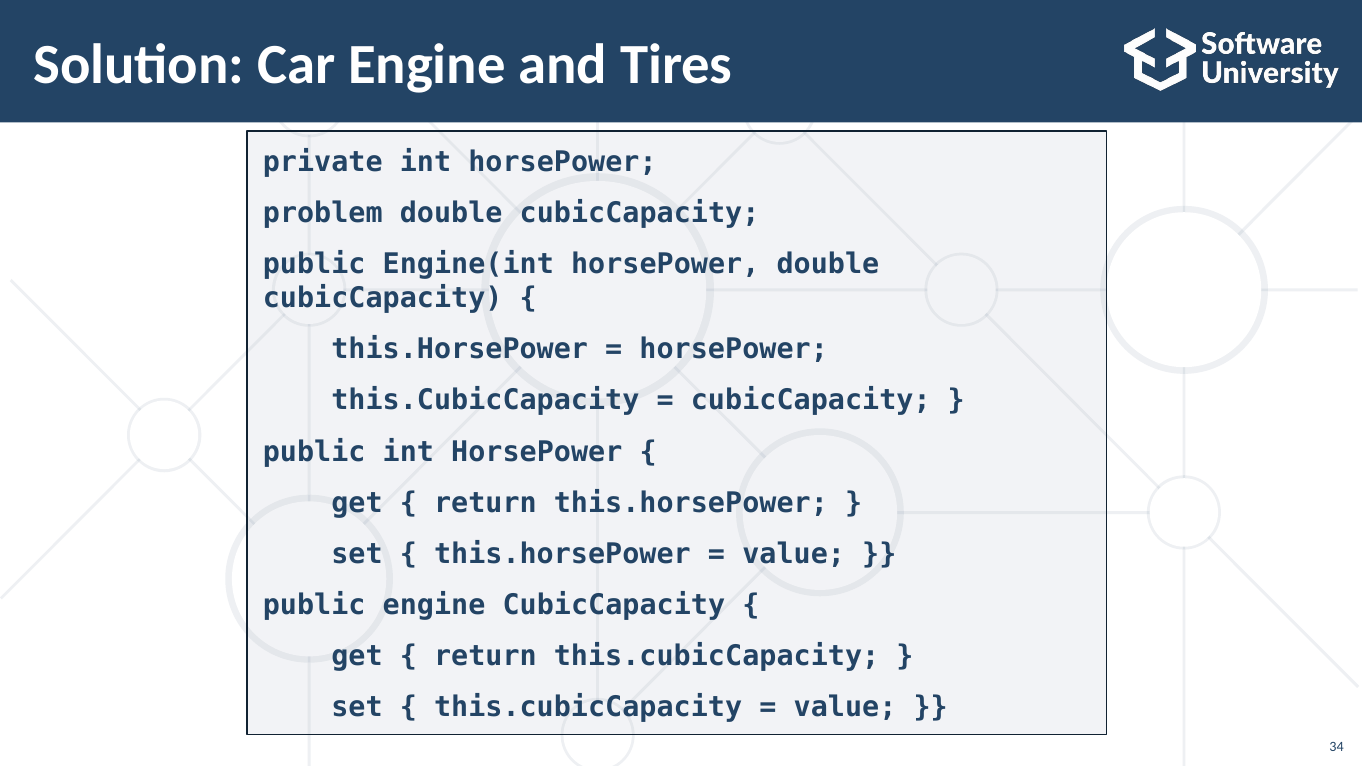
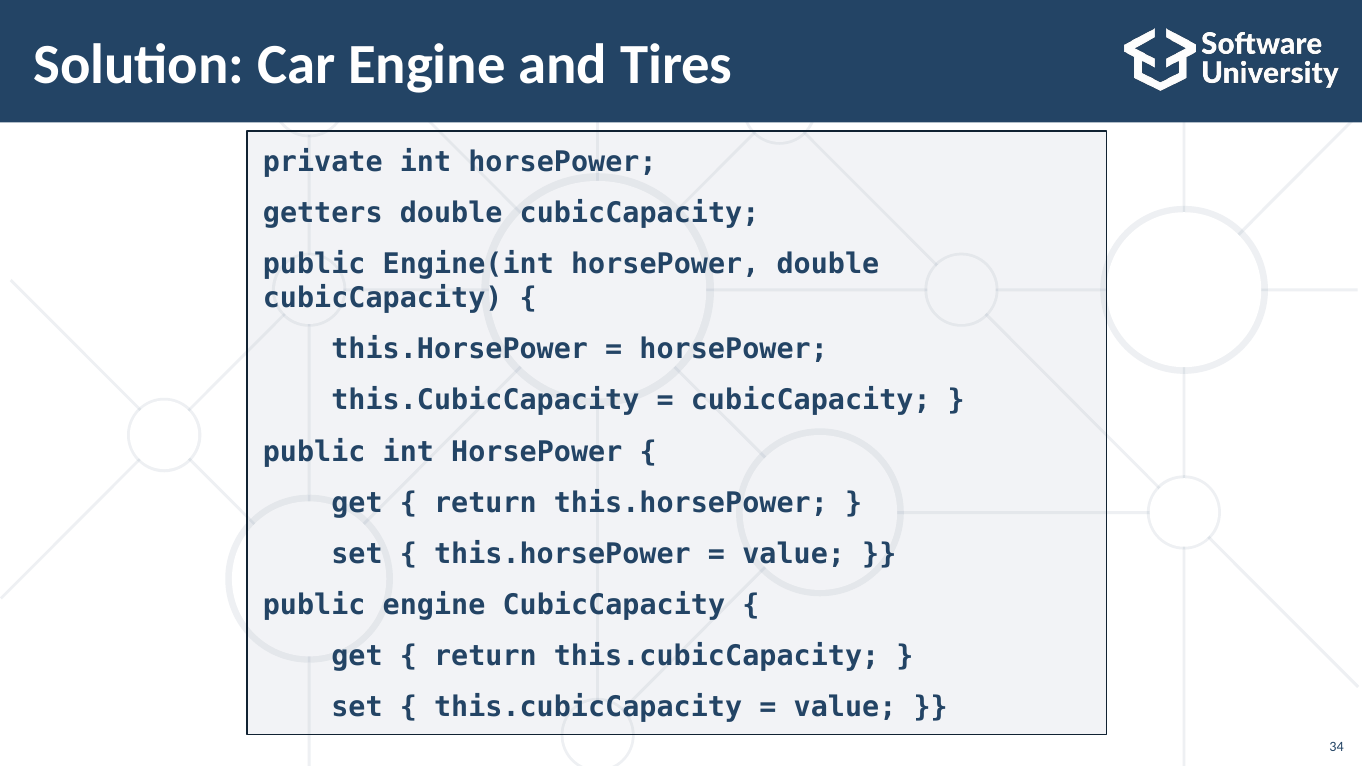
problem: problem -> getters
